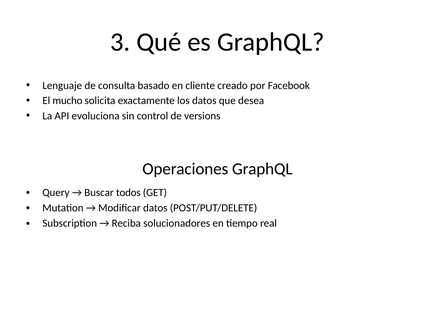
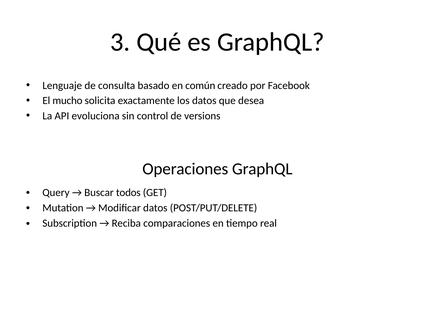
cliente: cliente -> común
solucionadores: solucionadores -> comparaciones
